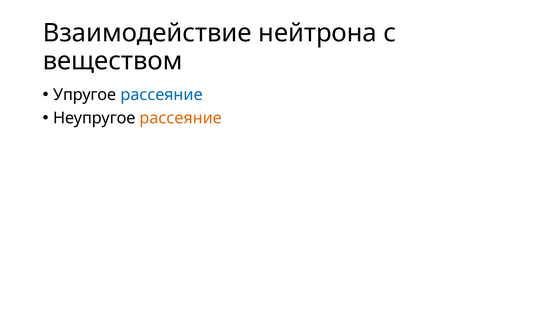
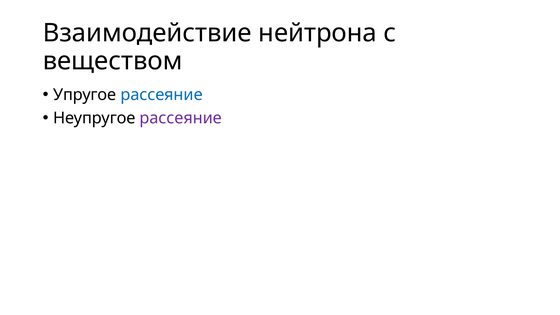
рассеяние at (181, 118) colour: orange -> purple
